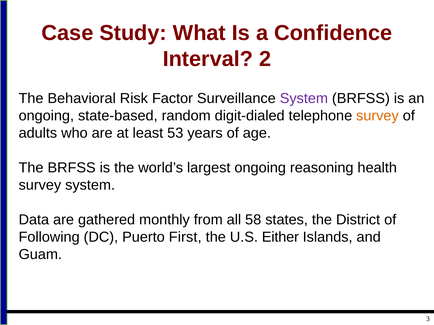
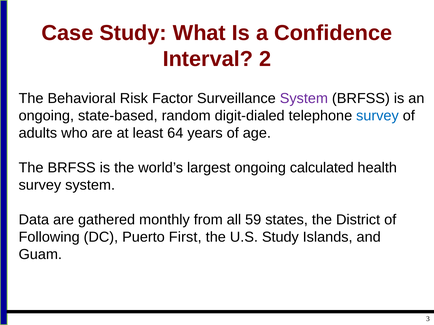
survey at (377, 116) colour: orange -> blue
53: 53 -> 64
reasoning: reasoning -> calculated
58: 58 -> 59
U.S Either: Either -> Study
